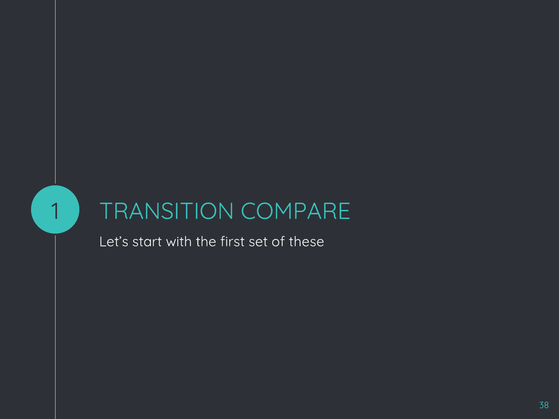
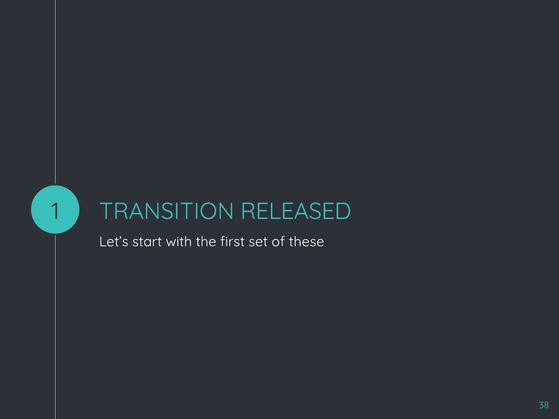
COMPARE: COMPARE -> RELEASED
